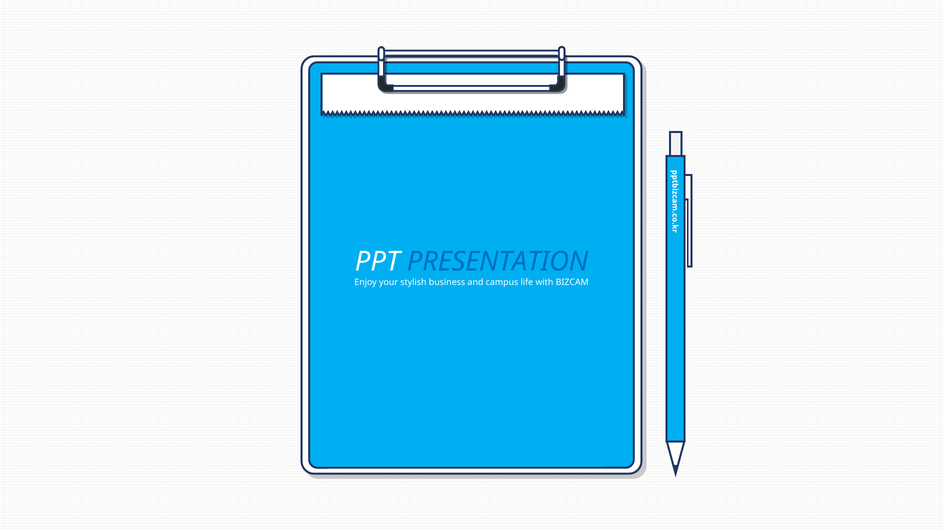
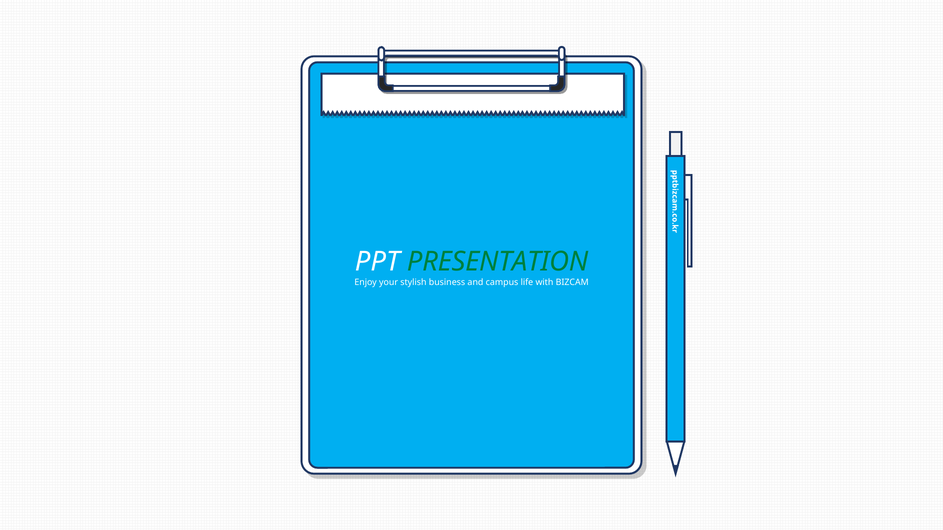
PRESENTATION colour: blue -> green
